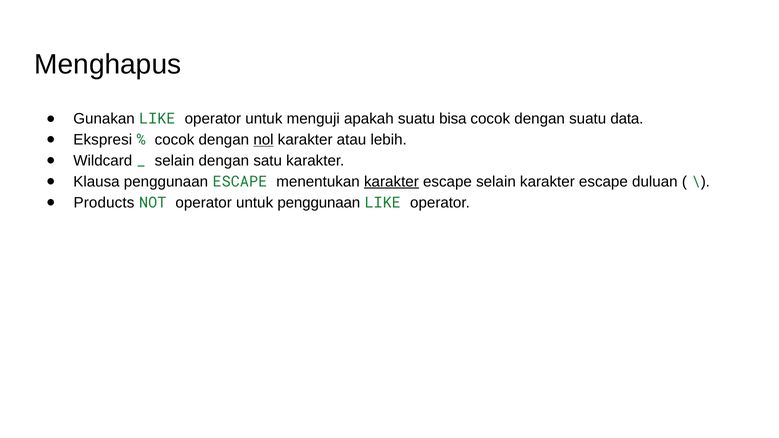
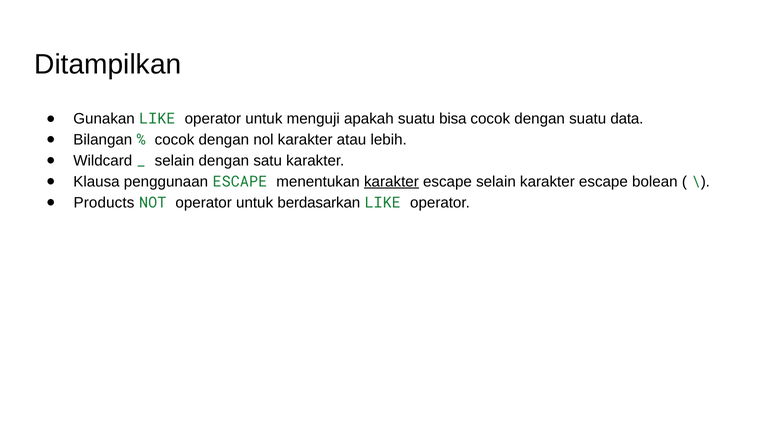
Menghapus: Menghapus -> Ditampilkan
Ekspresi: Ekspresi -> Bilangan
nol underline: present -> none
duluan: duluan -> bolean
untuk penggunaan: penggunaan -> berdasarkan
